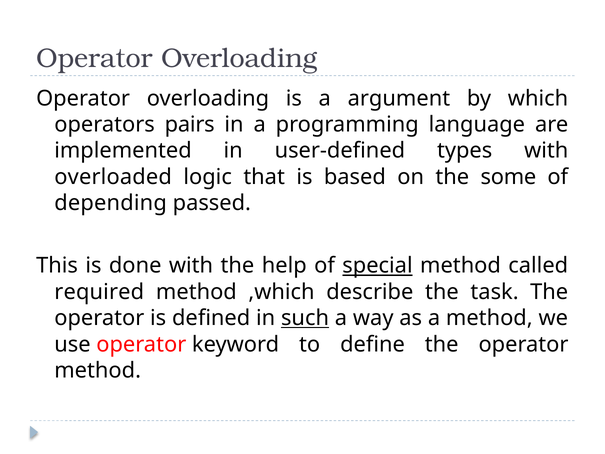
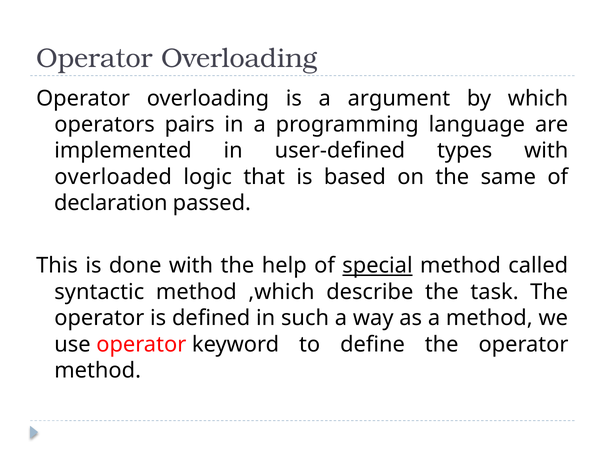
some: some -> same
depending: depending -> declaration
required: required -> syntactic
such underline: present -> none
